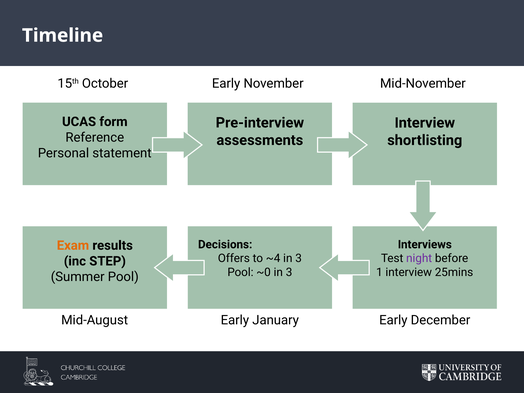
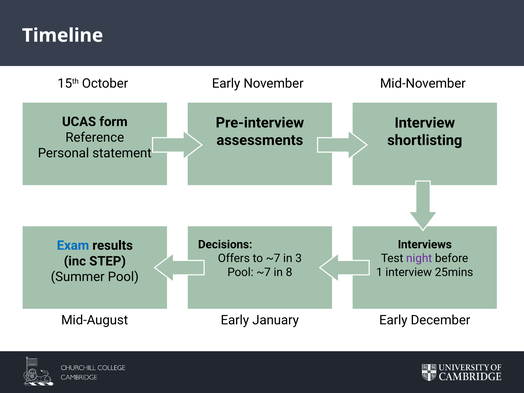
Exam colour: orange -> blue
to ~4: ~4 -> ~7
Pool ~0: ~0 -> ~7
3 at (289, 272): 3 -> 8
